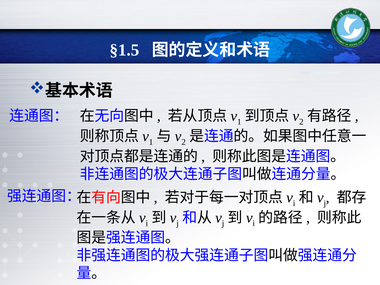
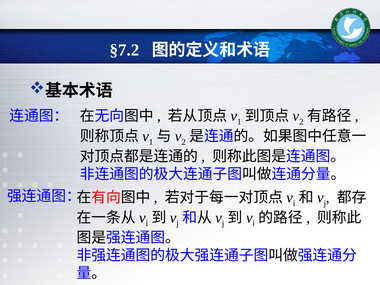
§1.5: §1.5 -> §7.2
